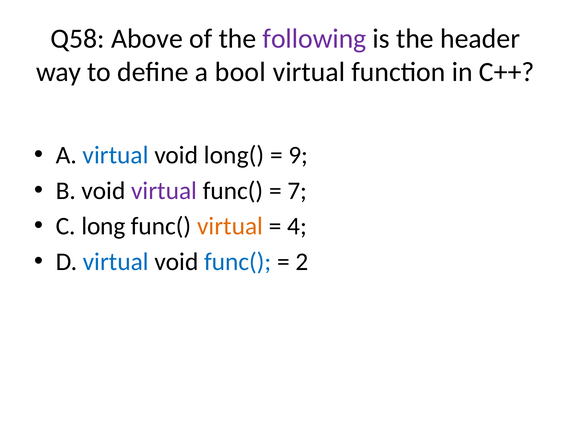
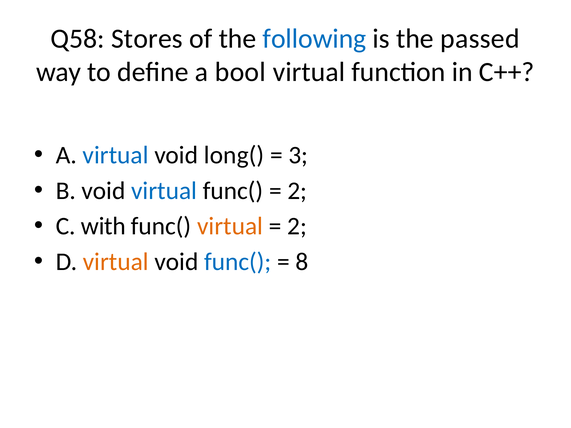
Above: Above -> Stores
following colour: purple -> blue
header: header -> passed
9: 9 -> 3
virtual at (164, 191) colour: purple -> blue
7 at (297, 191): 7 -> 2
long: long -> with
4 at (297, 226): 4 -> 2
virtual at (116, 262) colour: blue -> orange
2: 2 -> 8
